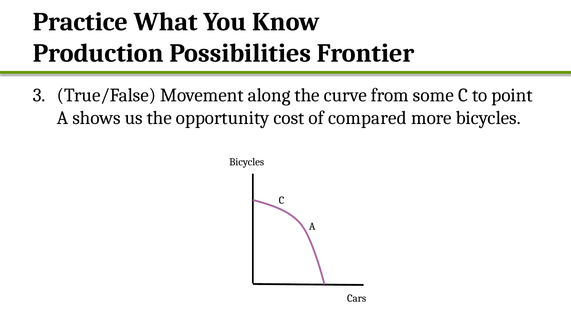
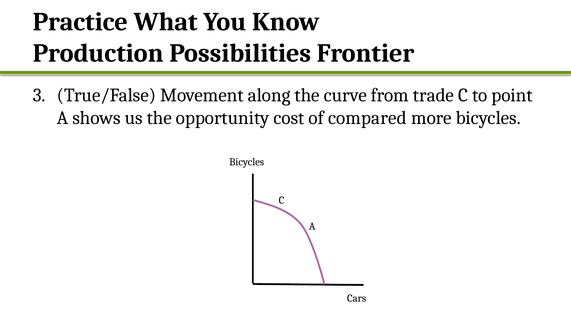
some: some -> trade
